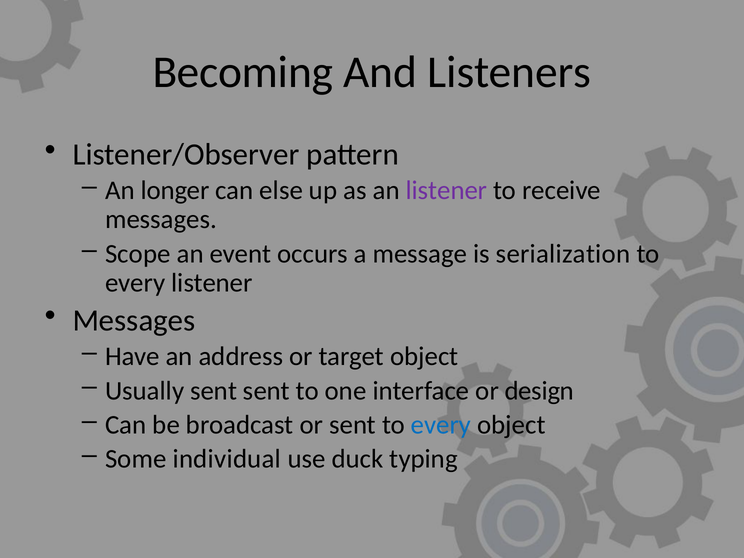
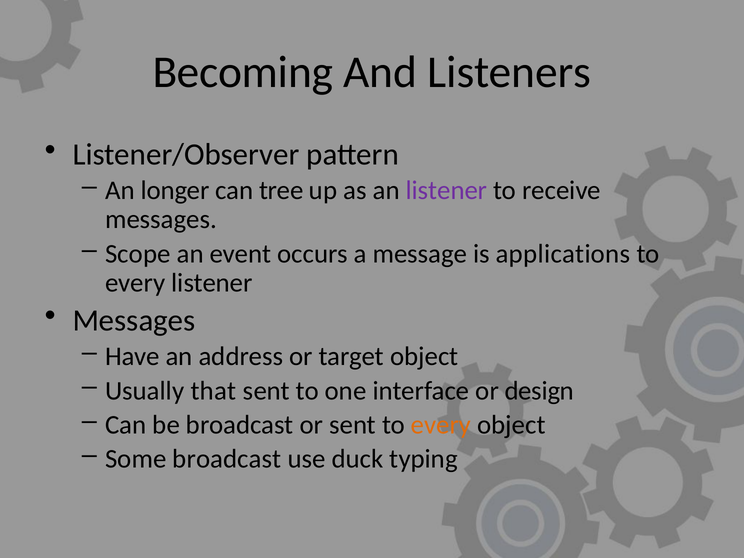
else: else -> tree
serialization: serialization -> applications
Usually sent: sent -> that
every at (441, 425) colour: blue -> orange
Some individual: individual -> broadcast
